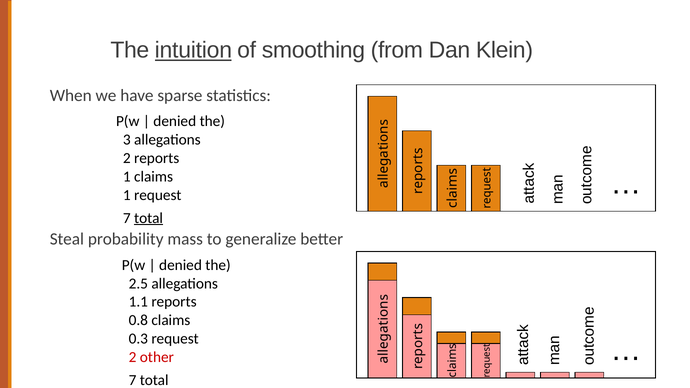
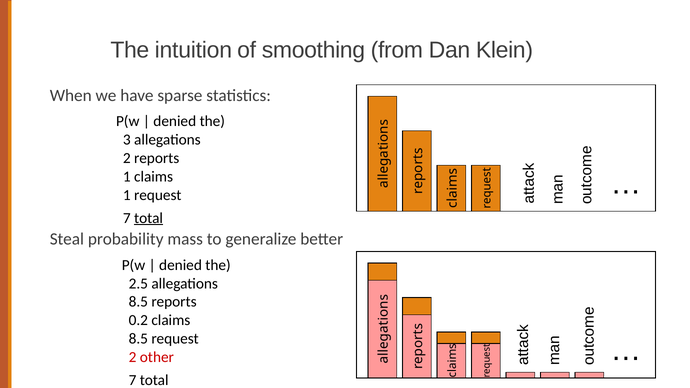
intuition underline: present -> none
1.1 at (138, 302): 1.1 -> 8.5
0.8: 0.8 -> 0.2
0.3 at (138, 339): 0.3 -> 8.5
